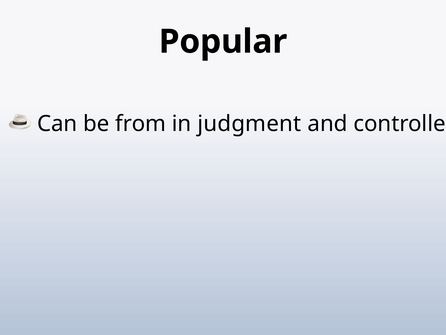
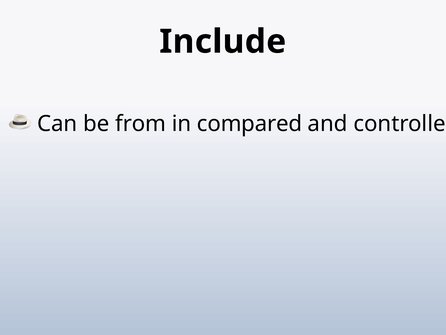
Popular: Popular -> Include
judgment: judgment -> compared
